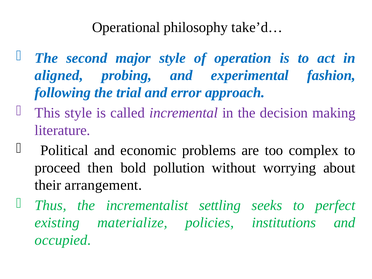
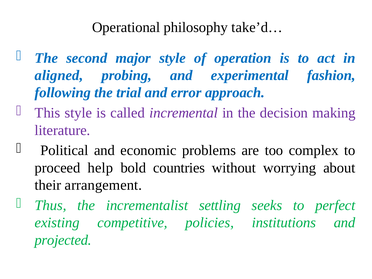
then: then -> help
pollution: pollution -> countries
materialize: materialize -> competitive
occupied: occupied -> projected
